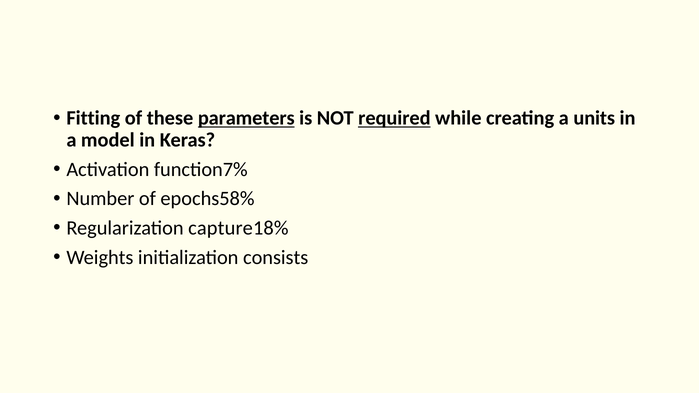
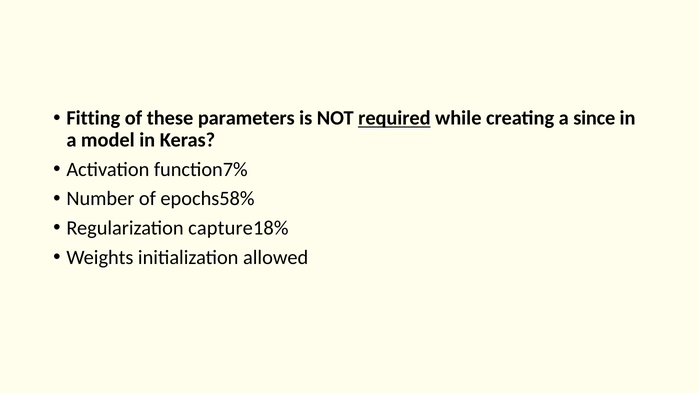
parameters underline: present -> none
units: units -> since
consists: consists -> allowed
